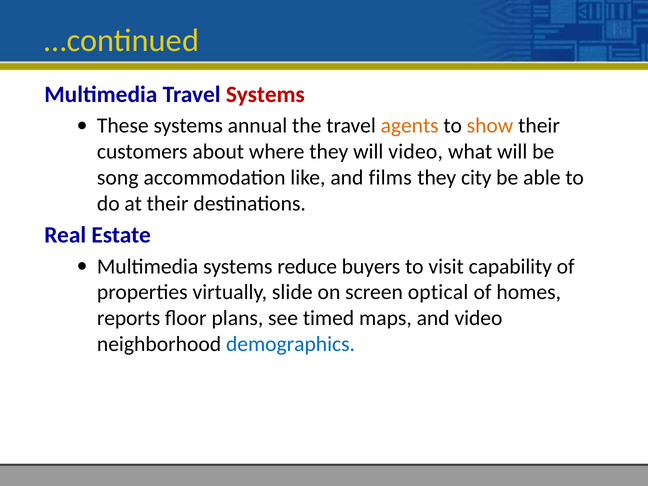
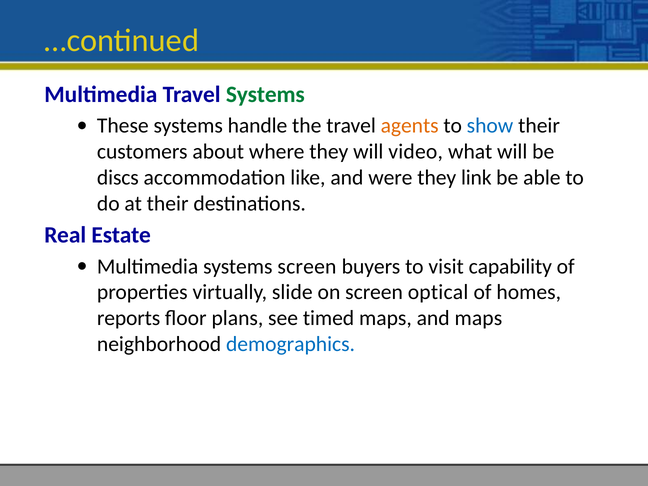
Systems at (265, 95) colour: red -> green
annual: annual -> handle
show colour: orange -> blue
song: song -> discs
films: films -> were
city: city -> link
systems reduce: reduce -> screen
and video: video -> maps
